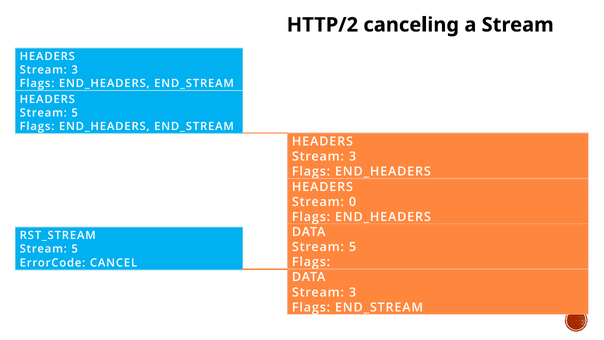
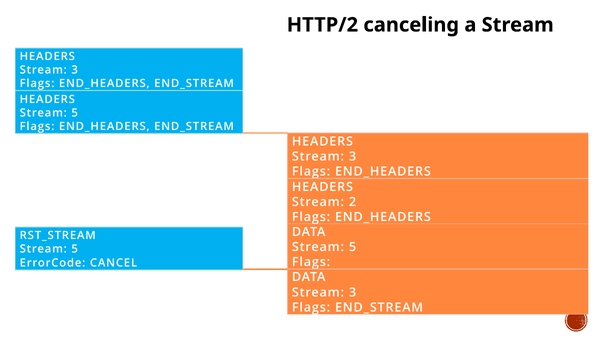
0: 0 -> 2
